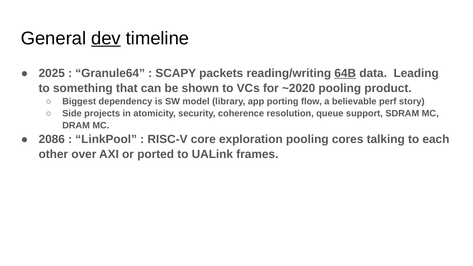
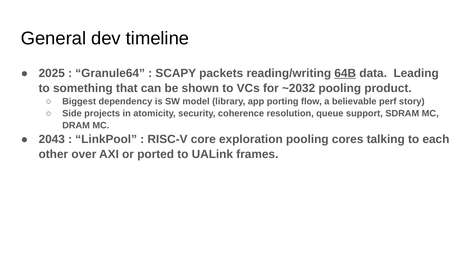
dev underline: present -> none
~2020: ~2020 -> ~2032
2086: 2086 -> 2043
